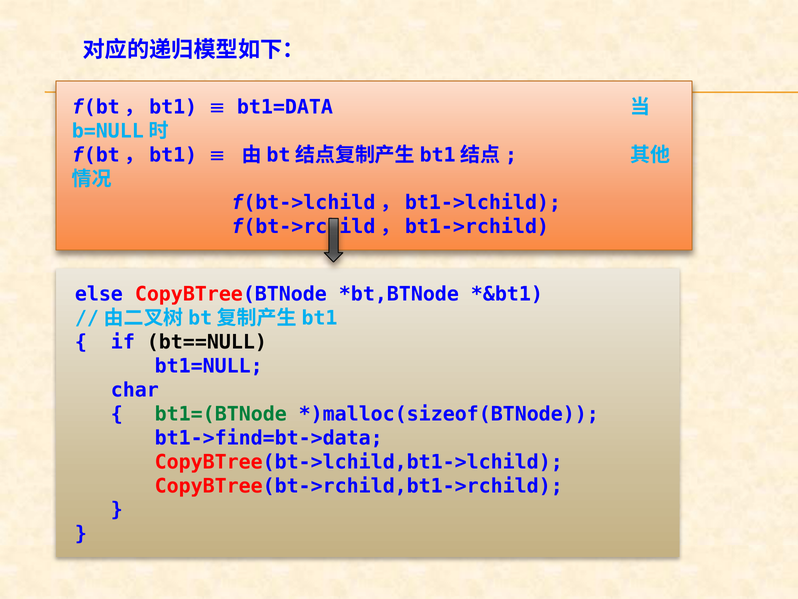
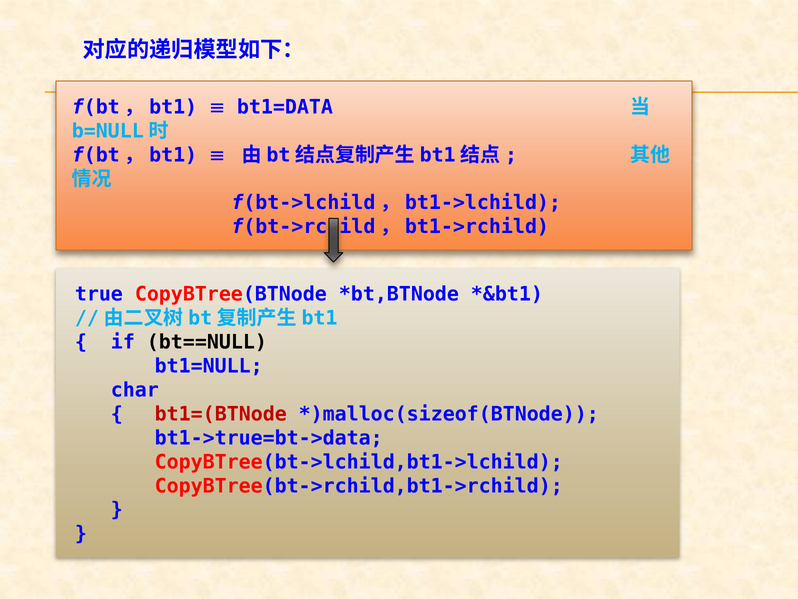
else: else -> true
bt1=(BTNode colour: green -> red
bt1->find=bt->data: bt1->find=bt->data -> bt1->true=bt->data
